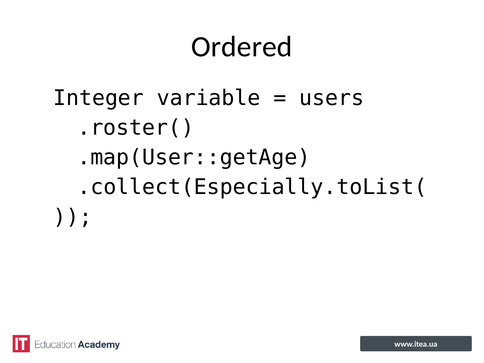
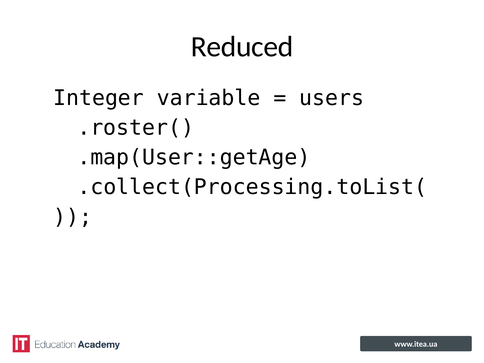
Ordered: Ordered -> Reduced
.collect(Especially.toList(: .collect(Especially.toList( -> .collect(Processing.toList(
